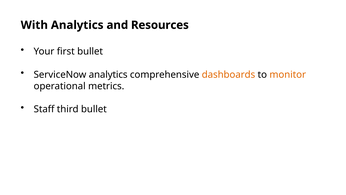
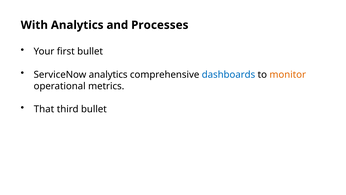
Resources: Resources -> Processes
dashboards colour: orange -> blue
Staff: Staff -> That
